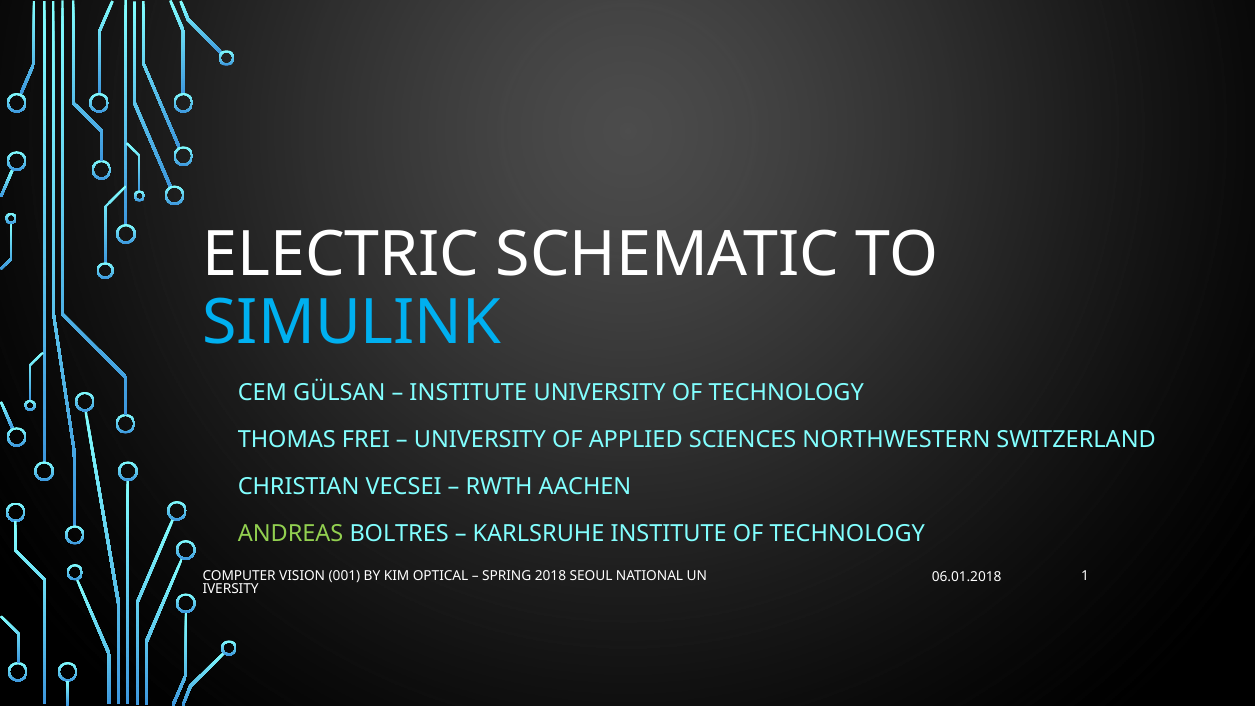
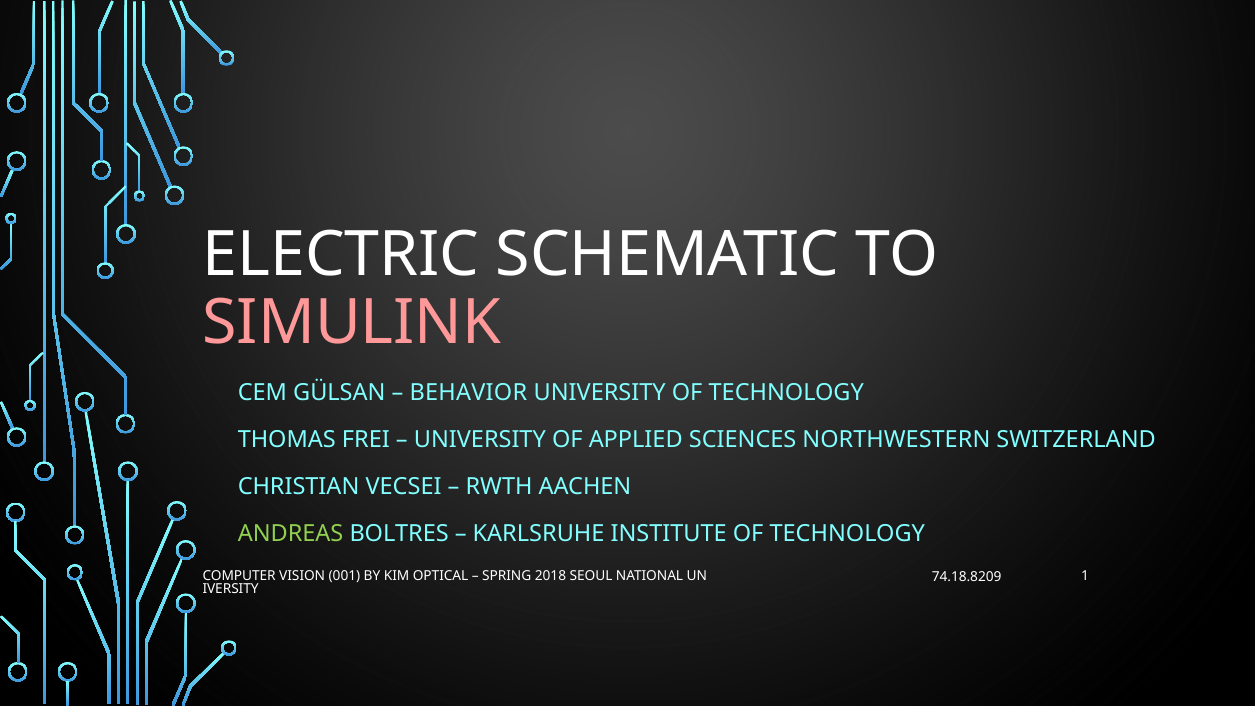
SIMULINK colour: light blue -> pink
INSTITUTE at (468, 393): INSTITUTE -> BEHAVIOR
06.01.2018: 06.01.2018 -> 74.18.8209
